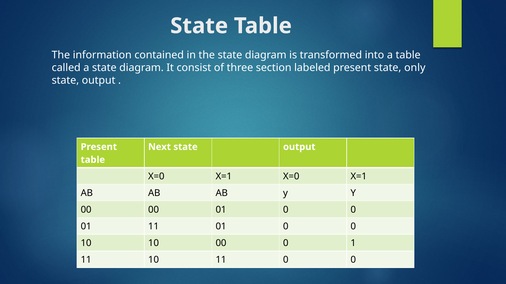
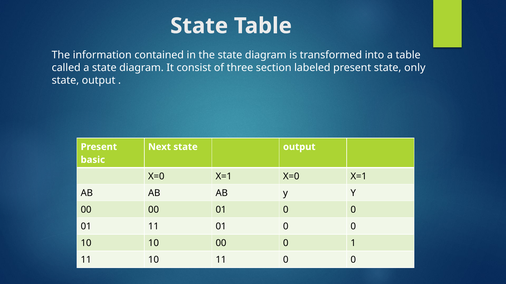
table at (93, 160): table -> basic
